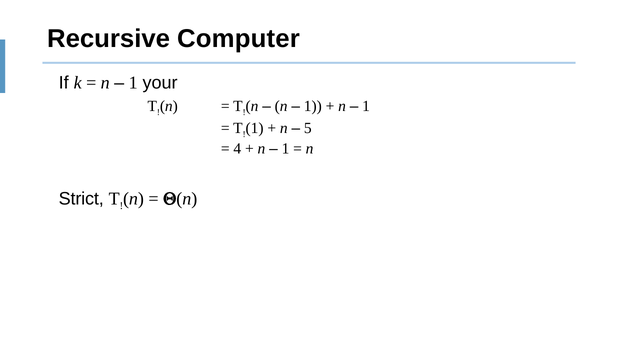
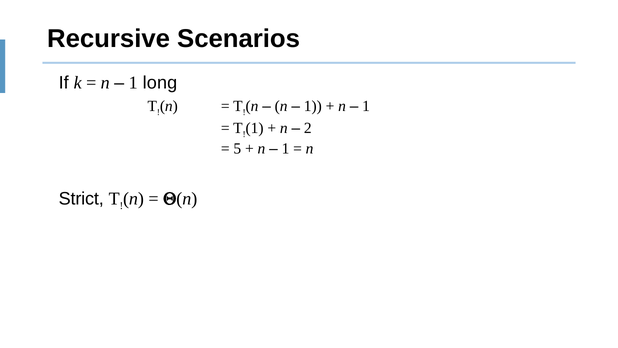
Computer: Computer -> Scenarios
your: your -> long
5: 5 -> 2
4: 4 -> 5
